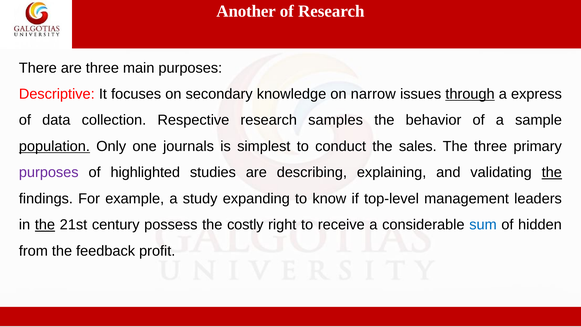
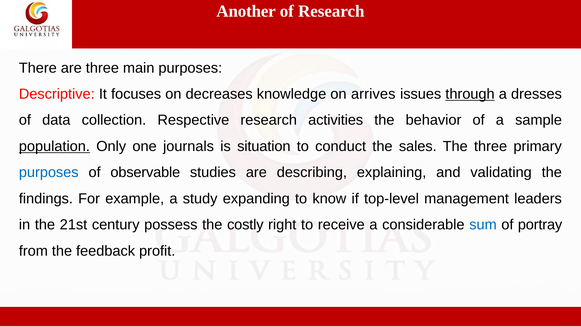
secondary: secondary -> decreases
narrow: narrow -> arrives
express: express -> dresses
samples: samples -> activities
simplest: simplest -> situation
purposes at (49, 172) colour: purple -> blue
highlighted: highlighted -> observable
the at (552, 172) underline: present -> none
the at (45, 225) underline: present -> none
hidden: hidden -> portray
